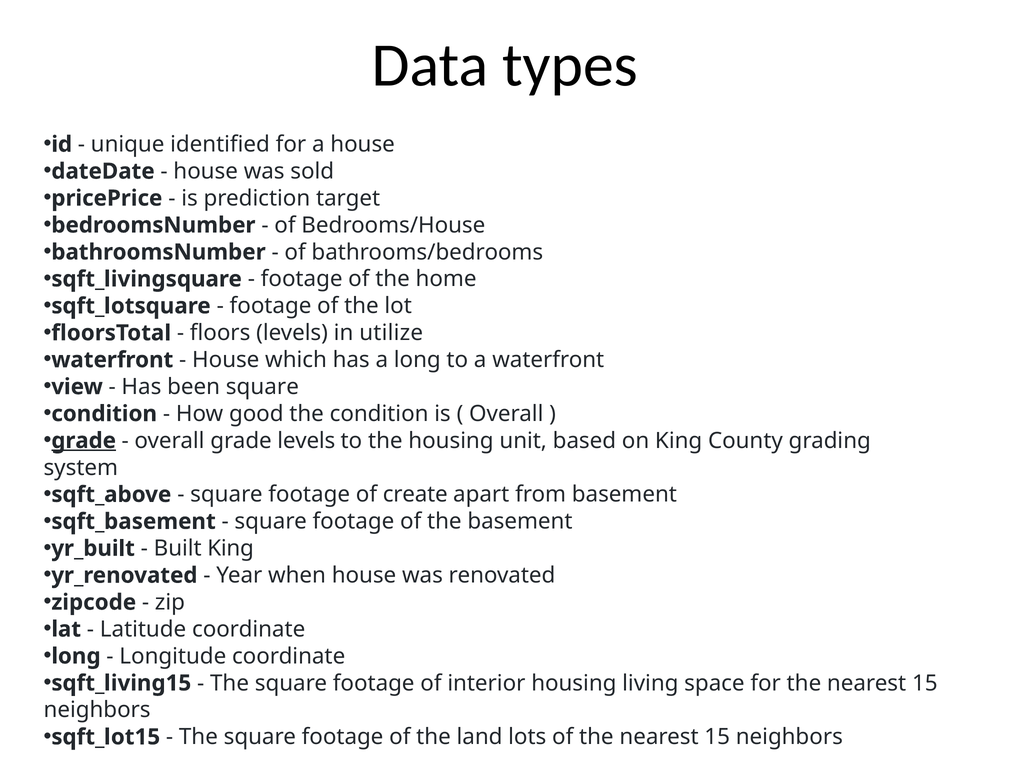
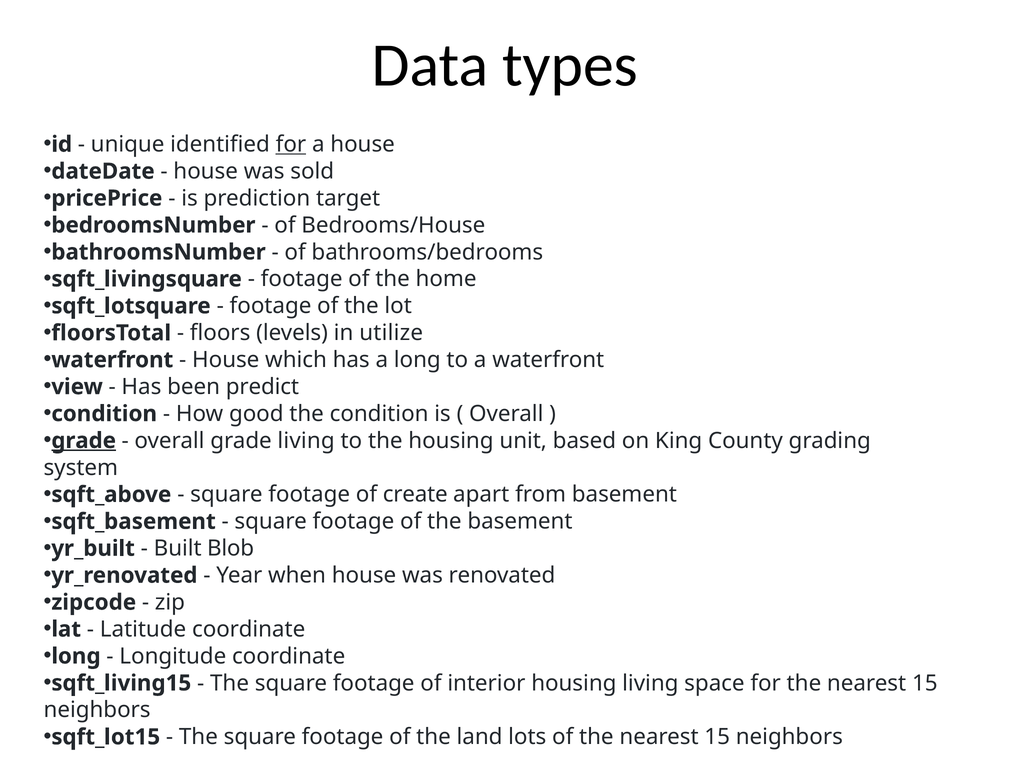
for at (291, 144) underline: none -> present
been square: square -> predict
grade levels: levels -> living
Built King: King -> Blob
